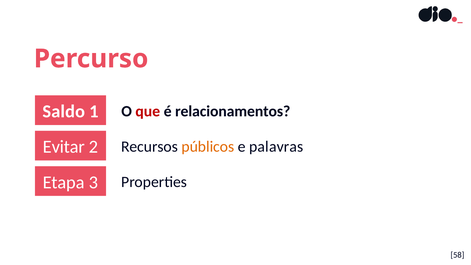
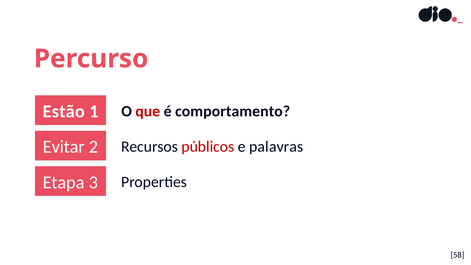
Saldo: Saldo -> Estão
relacionamentos: relacionamentos -> comportamento
públicos colour: orange -> red
